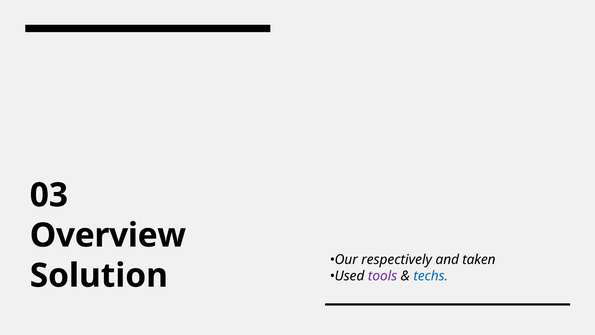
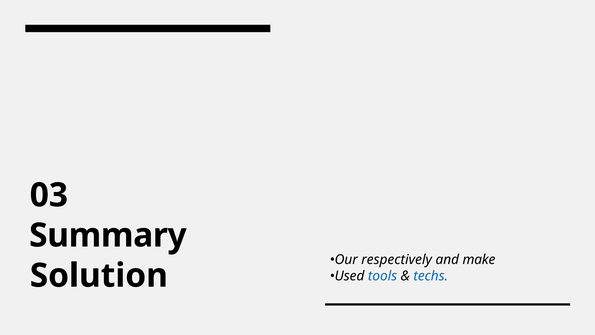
Overview: Overview -> Summary
taken: taken -> make
tools colour: purple -> blue
